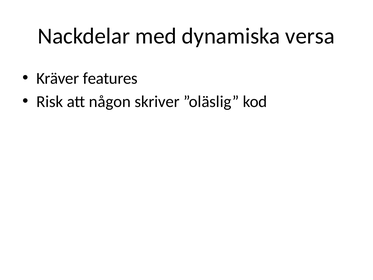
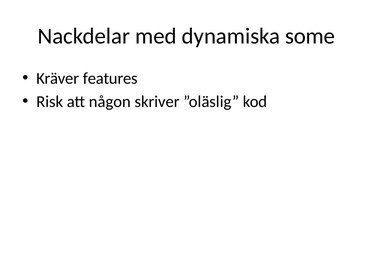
versa: versa -> some
